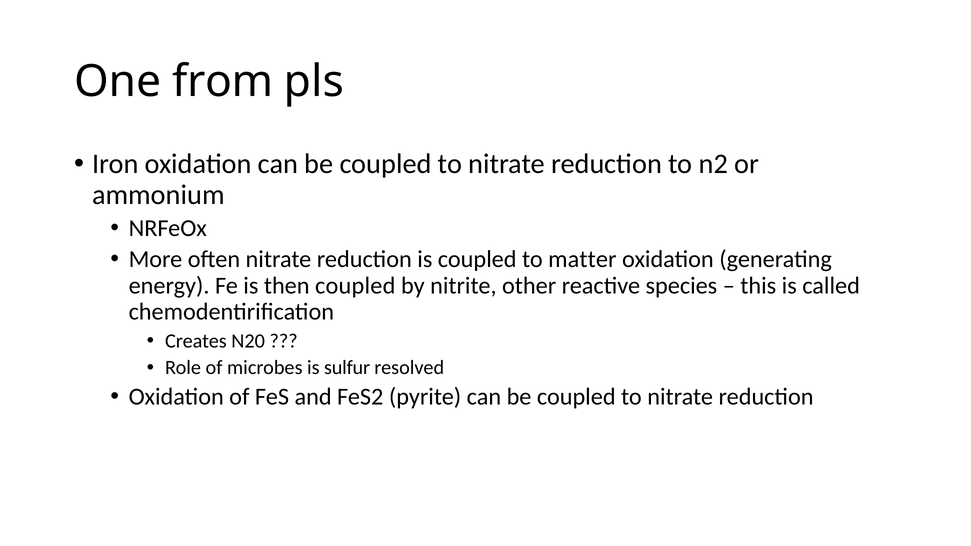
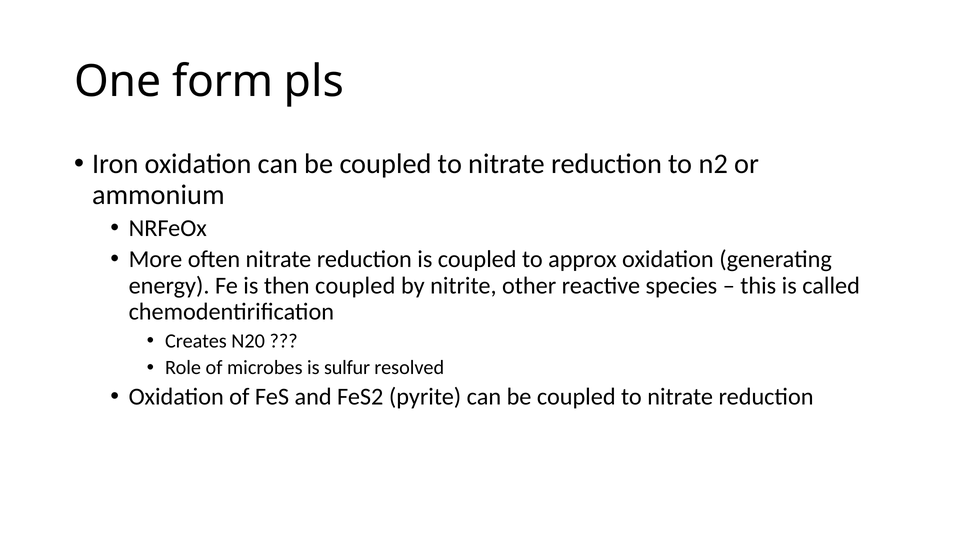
from: from -> form
matter: matter -> approx
